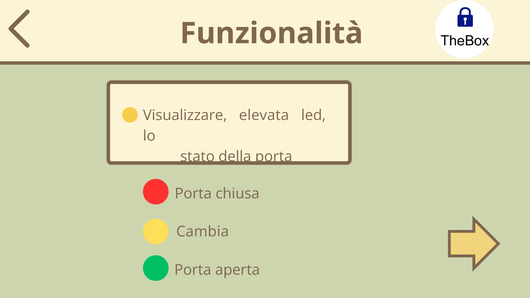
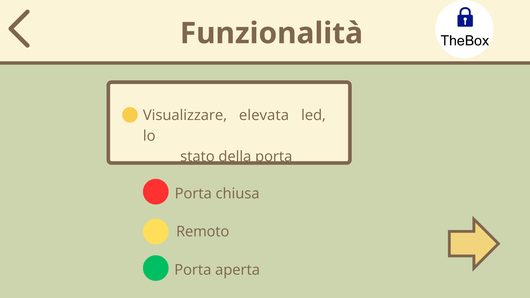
Cambia: Cambia -> Remoto
